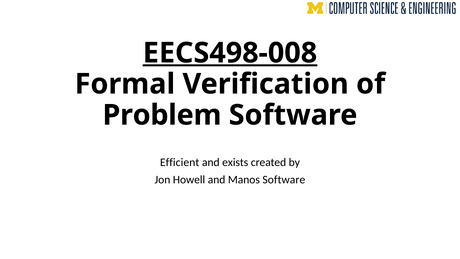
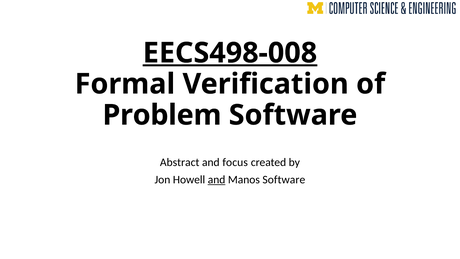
Efficient: Efficient -> Abstract
exists: exists -> focus
and at (217, 180) underline: none -> present
